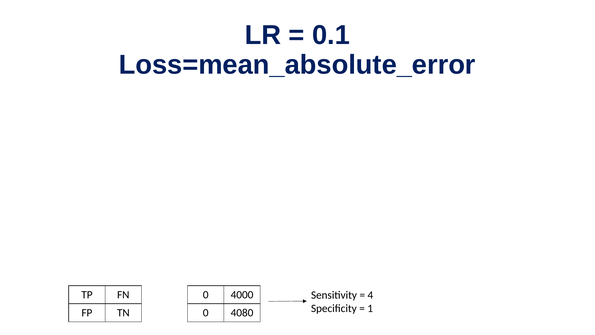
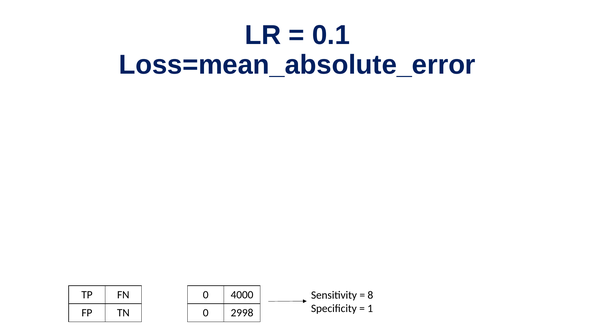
4: 4 -> 8
4080: 4080 -> 2998
